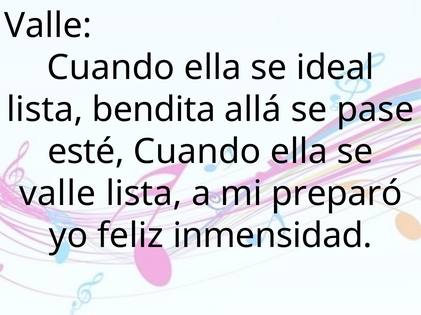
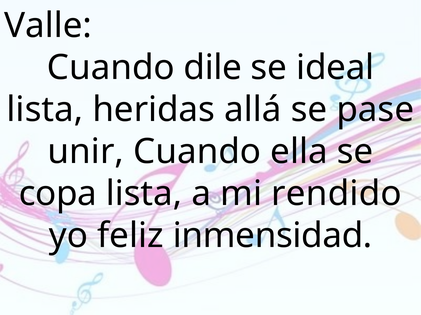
ella at (213, 68): ella -> dile
bendita: bendita -> heridas
esté: esté -> unir
valle at (58, 194): valle -> copa
preparó: preparó -> rendido
